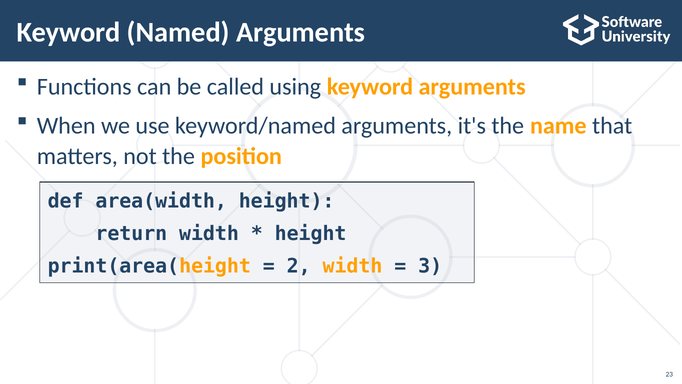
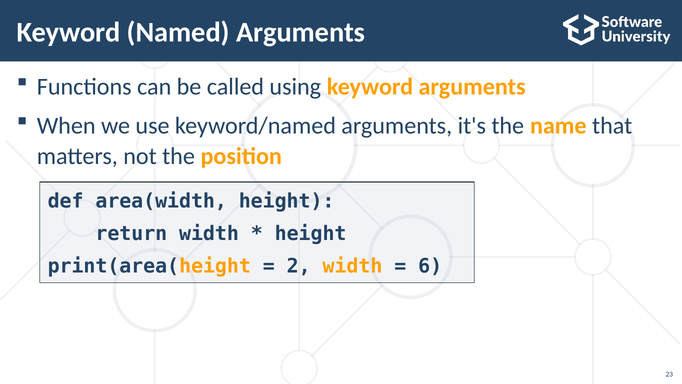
3: 3 -> 6
